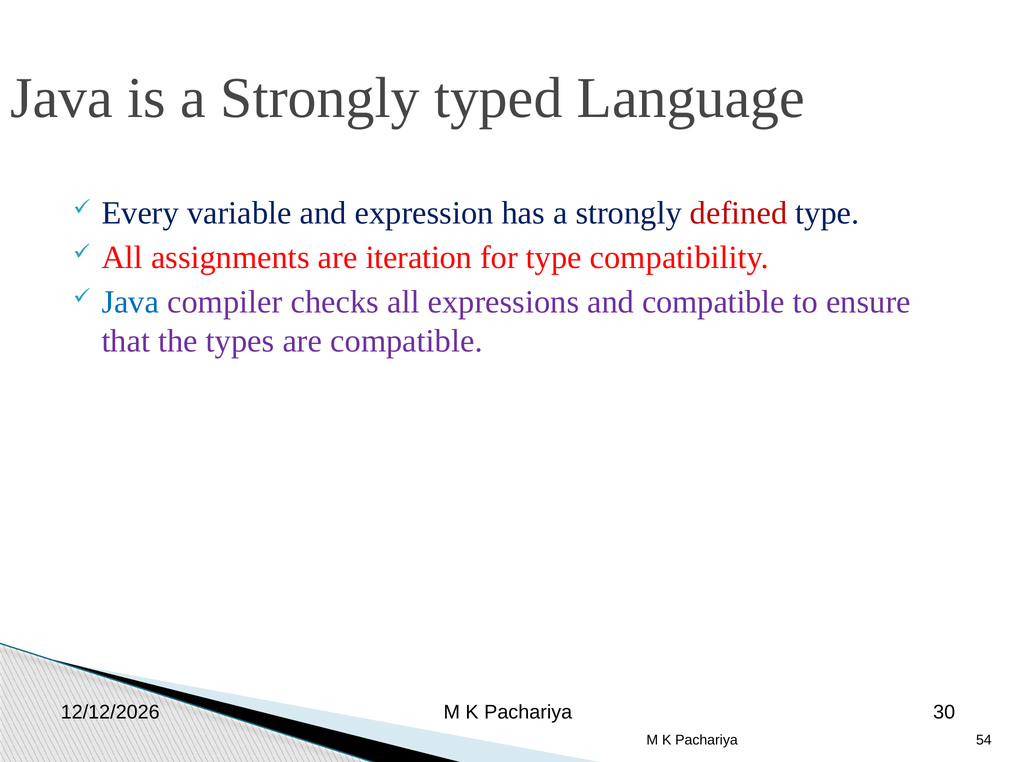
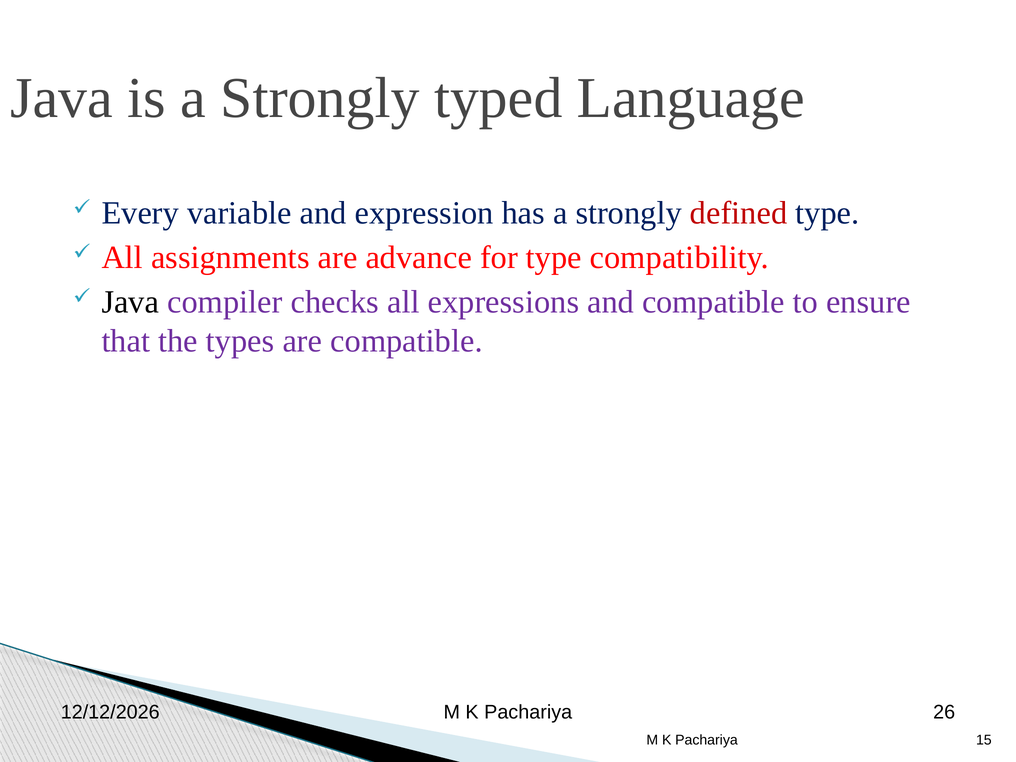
iteration: iteration -> advance
Java at (130, 302) colour: blue -> black
30: 30 -> 26
54: 54 -> 15
